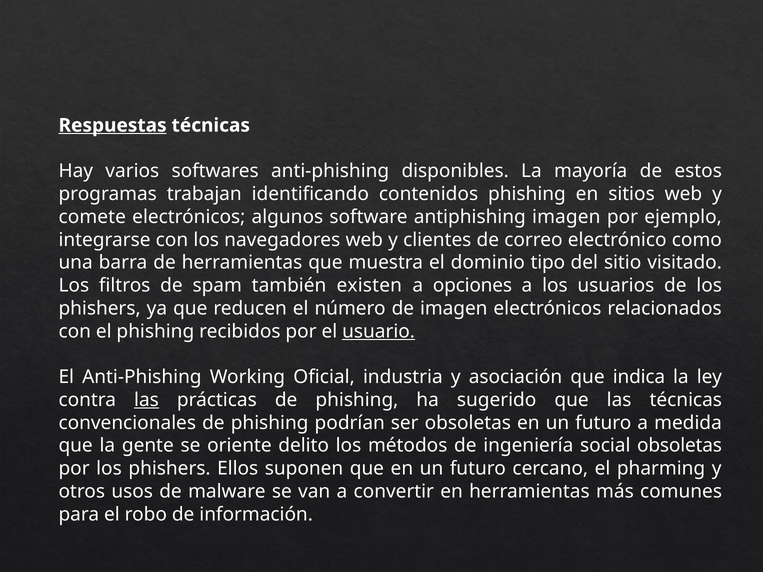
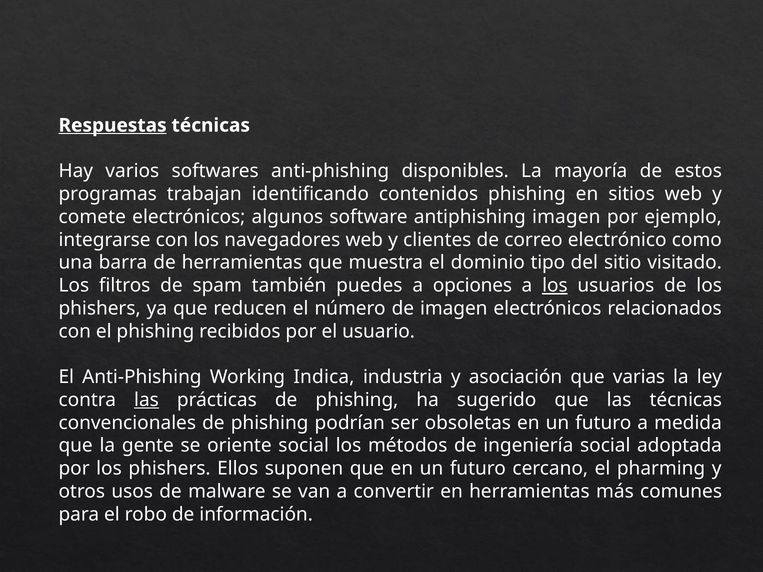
existen: existen -> puedes
los at (555, 286) underline: none -> present
usuario underline: present -> none
Oficial: Oficial -> Indica
indica: indica -> varias
oriente delito: delito -> social
social obsoletas: obsoletas -> adoptada
